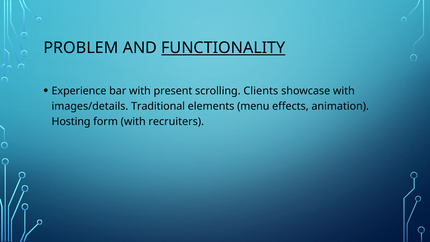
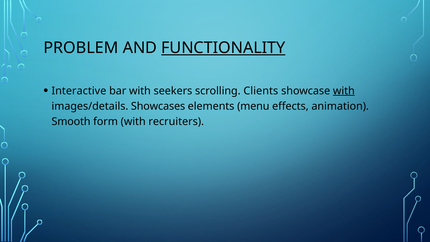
Experience: Experience -> Interactive
present: present -> seekers
with at (344, 91) underline: none -> present
Traditional: Traditional -> Showcases
Hosting: Hosting -> Smooth
